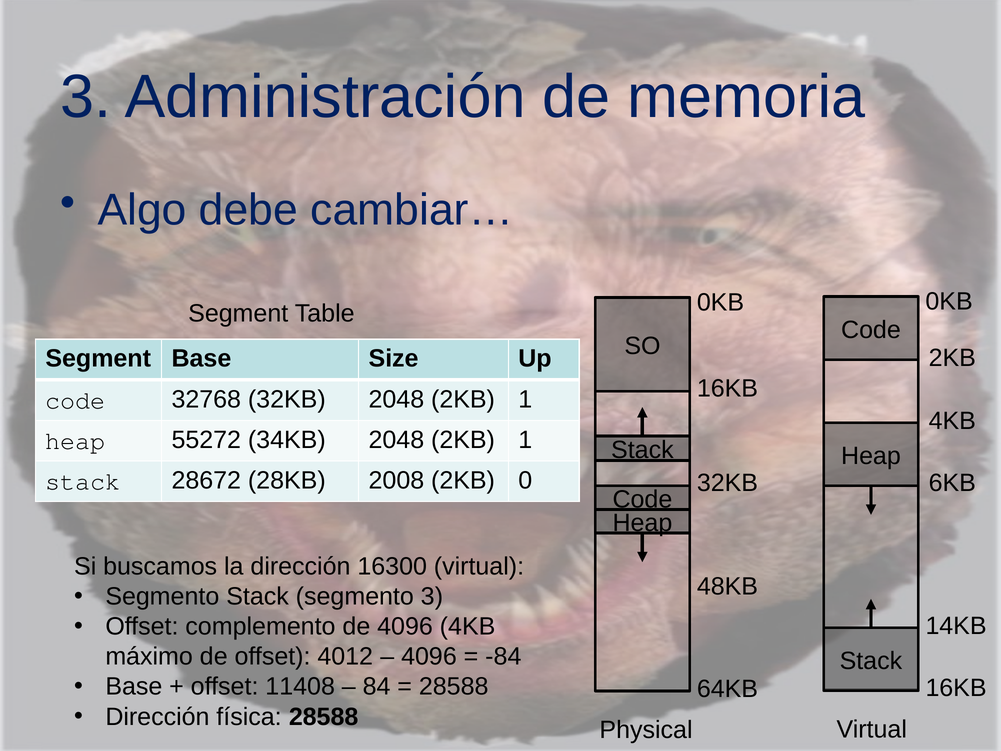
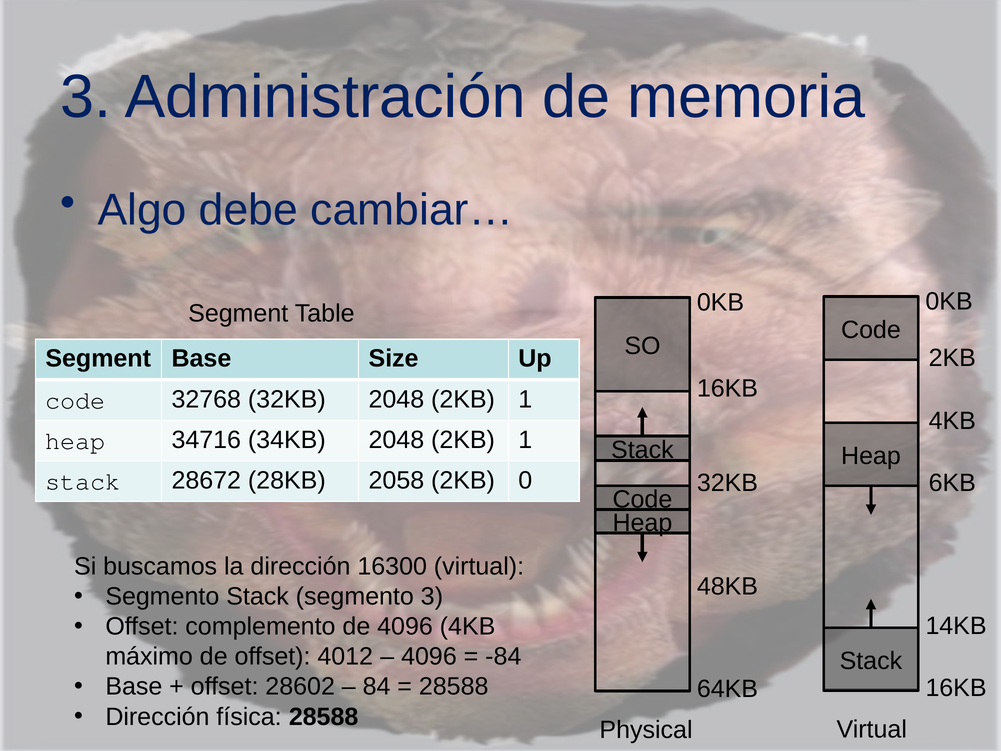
55272: 55272 -> 34716
2008: 2008 -> 2058
11408: 11408 -> 28602
